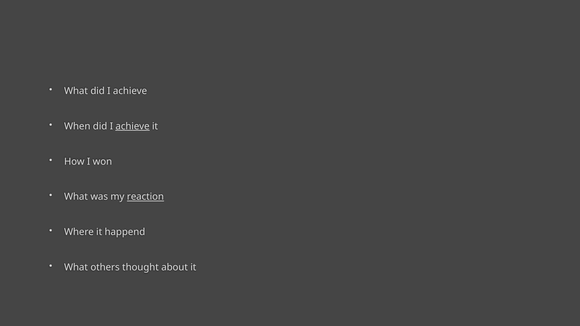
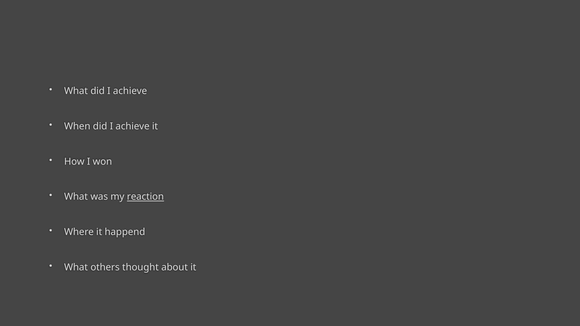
achieve at (133, 126) underline: present -> none
